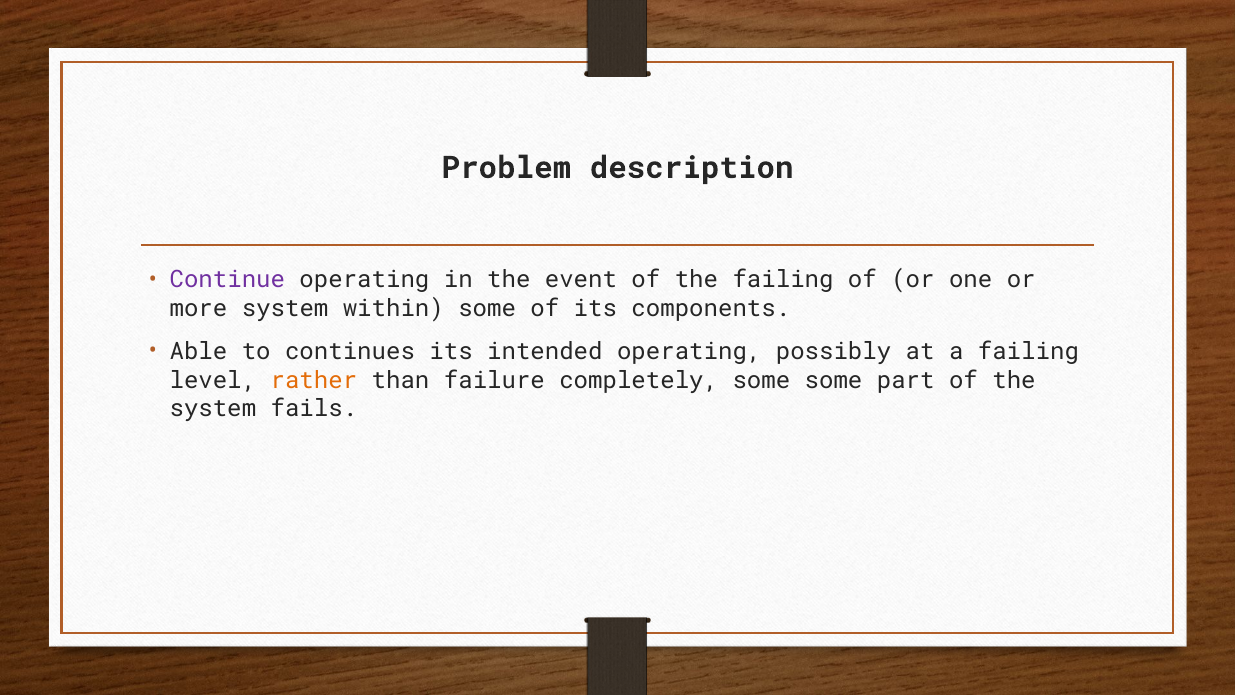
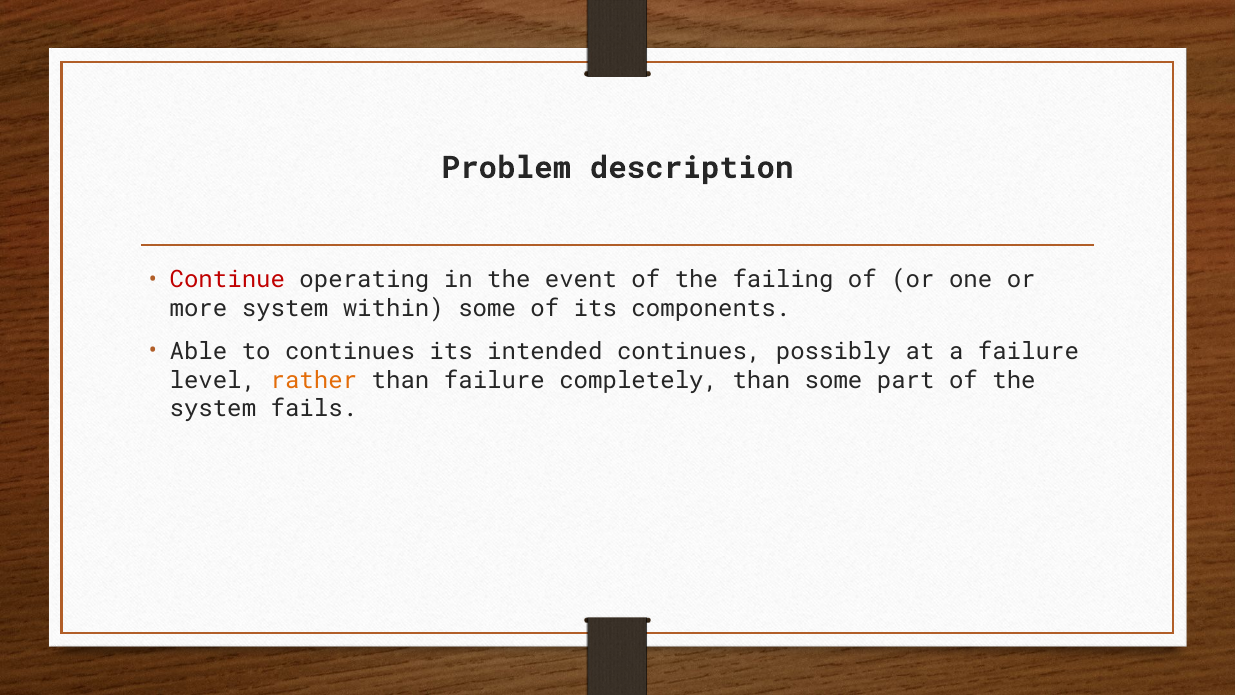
Continue colour: purple -> red
intended operating: operating -> continues
a failing: failing -> failure
completely some: some -> than
